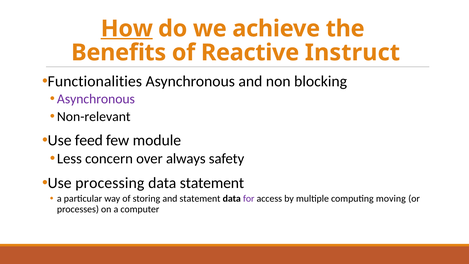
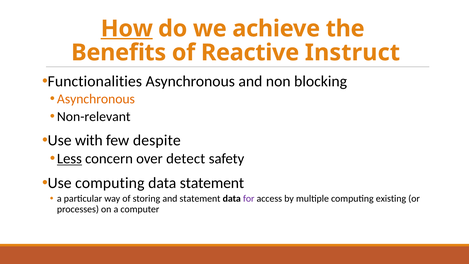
Asynchronous at (96, 99) colour: purple -> orange
feed: feed -> with
module: module -> despite
Less underline: none -> present
always: always -> detect
Use processing: processing -> computing
moving: moving -> existing
